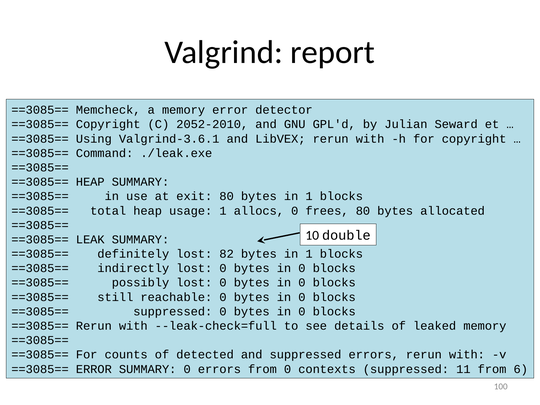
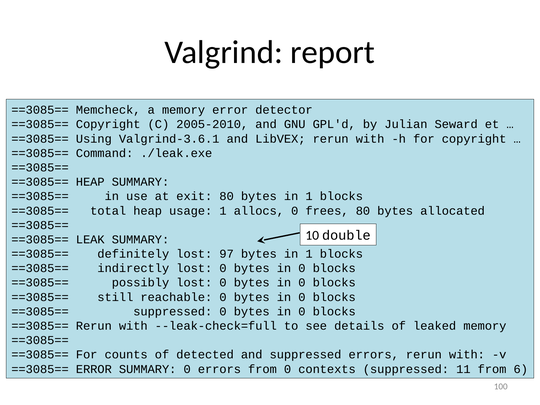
2052-2010: 2052-2010 -> 2005-2010
82: 82 -> 97
